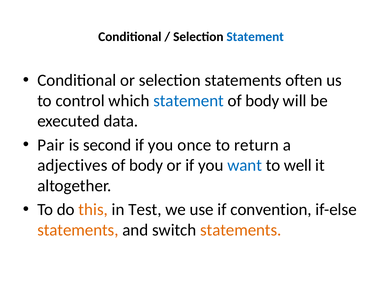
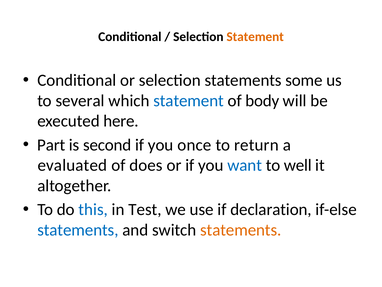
Statement at (255, 37) colour: blue -> orange
often: often -> some
control: control -> several
data: data -> here
Pair: Pair -> Part
adjectives: adjectives -> evaluated
body at (146, 165): body -> does
this colour: orange -> blue
convention: convention -> declaration
statements at (78, 230) colour: orange -> blue
